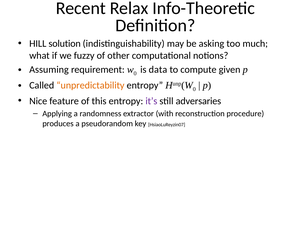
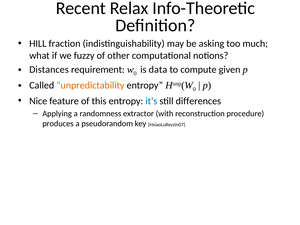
solution: solution -> fraction
Assuming: Assuming -> Distances
it’s colour: purple -> blue
adversaries: adversaries -> differences
